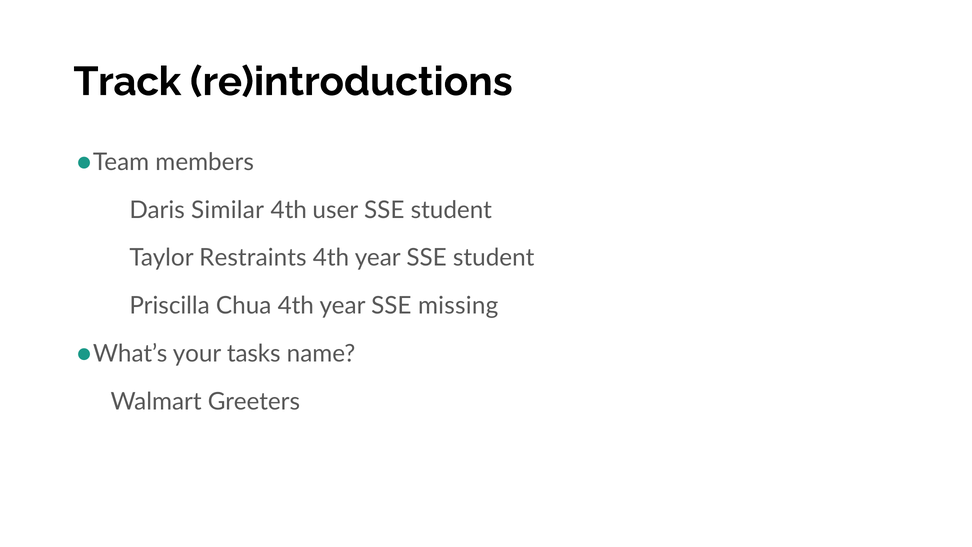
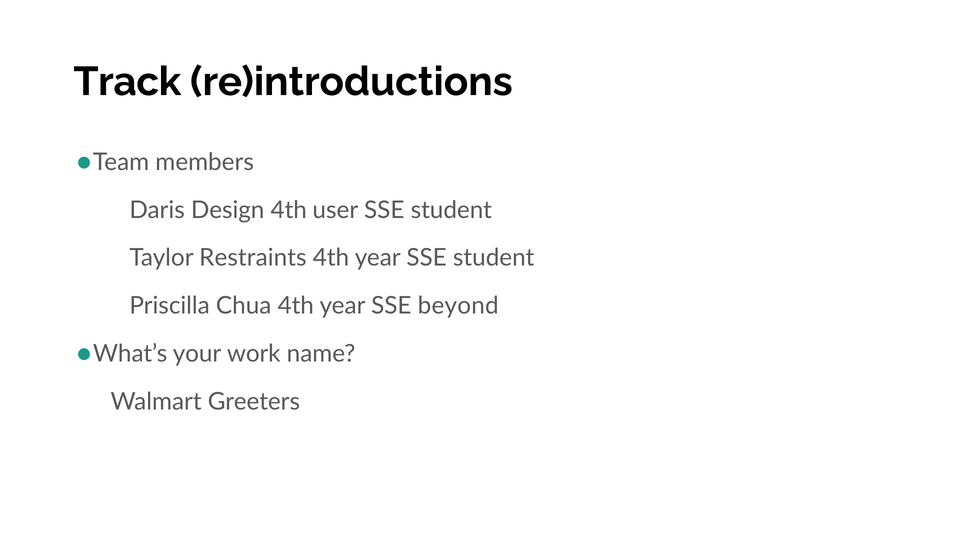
Similar: Similar -> Design
missing: missing -> beyond
tasks: tasks -> work
